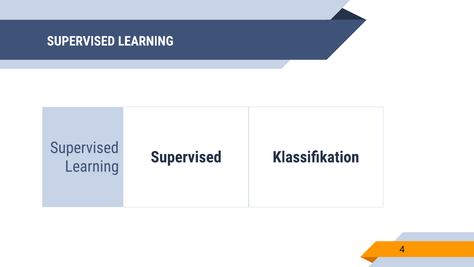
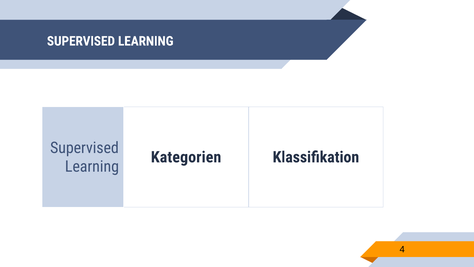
Supervised at (186, 157): Supervised -> Kategorien
